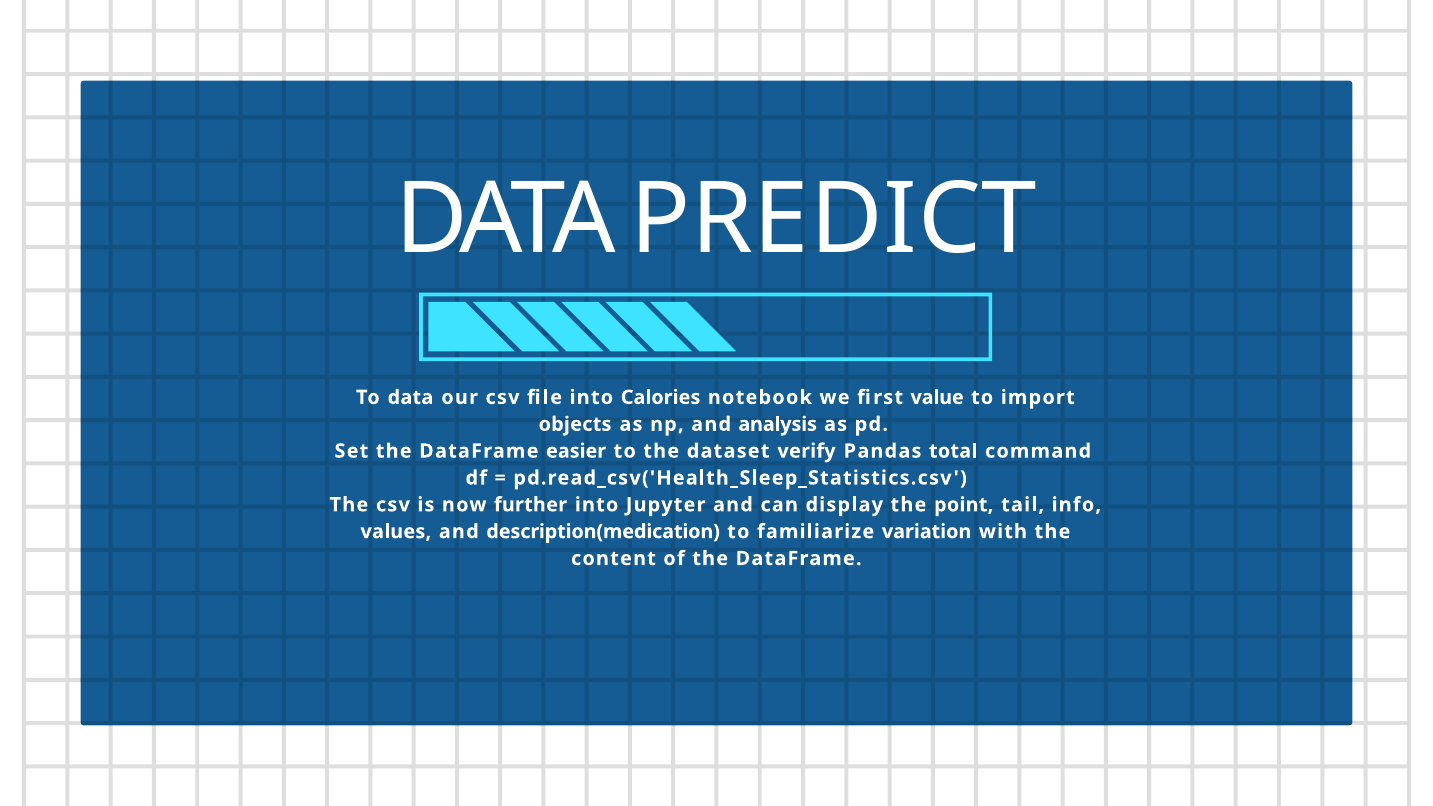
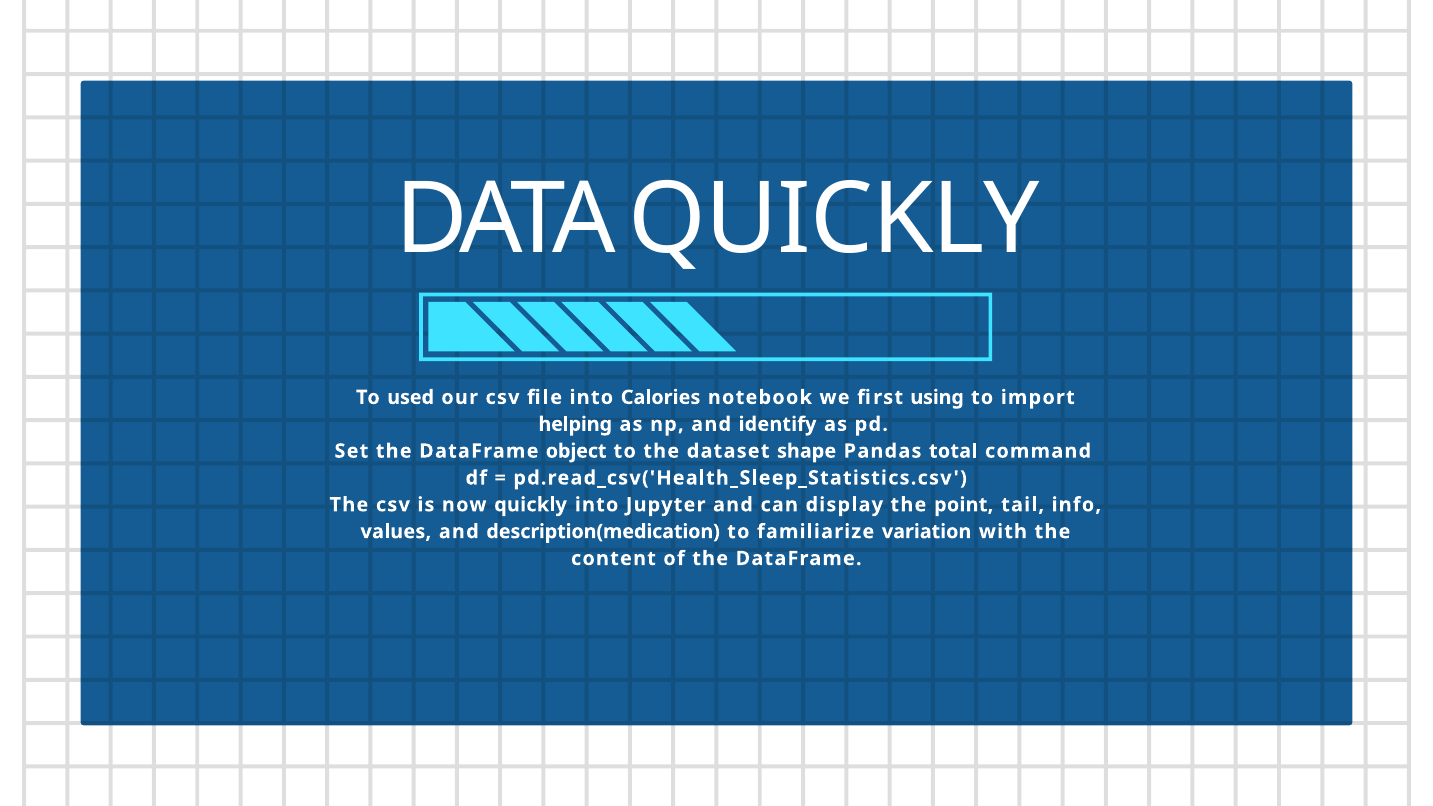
DATA PREDICT: PREDICT -> QUICKLY
To data: data -> used
value: value -> using
objects: objects -> helping
analysis: analysis -> identify
easier: easier -> object
verify: verify -> shape
now further: further -> quickly
